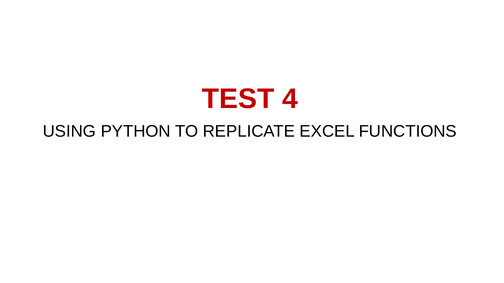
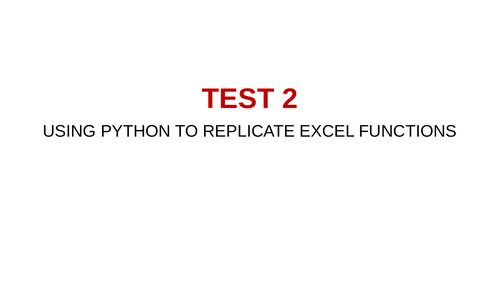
4: 4 -> 2
